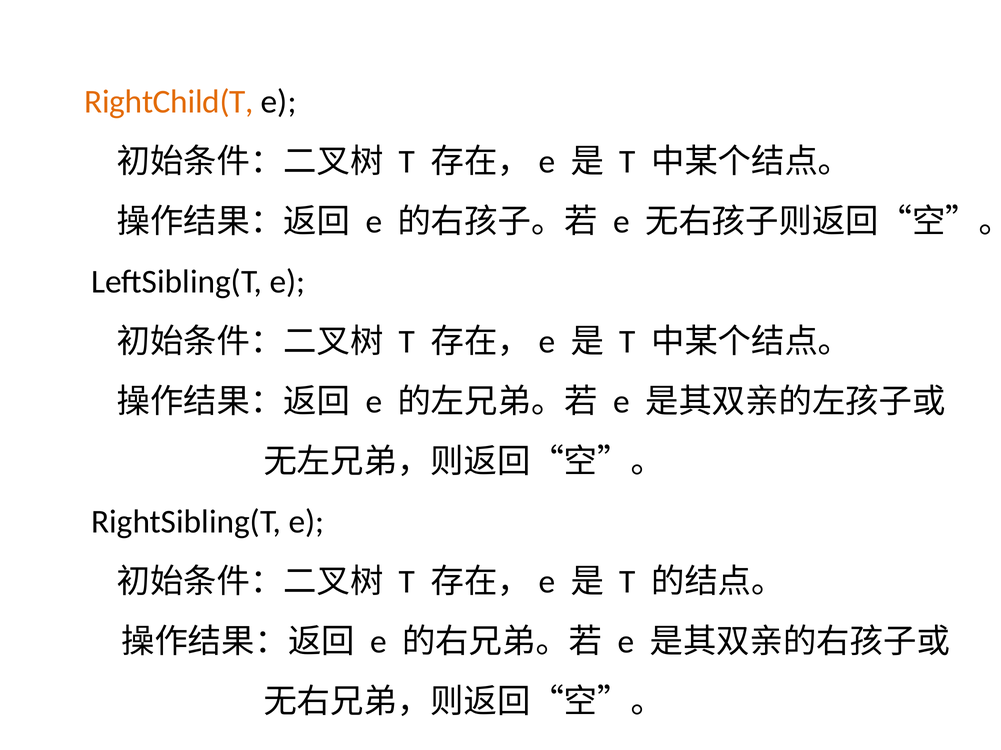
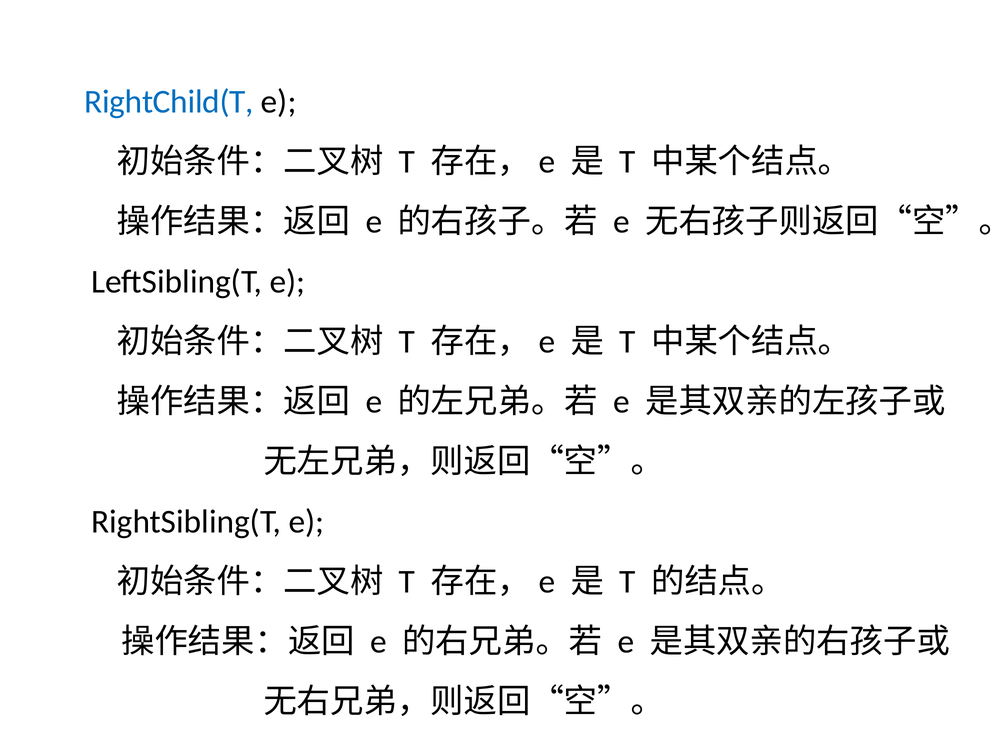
RightChild(T colour: orange -> blue
